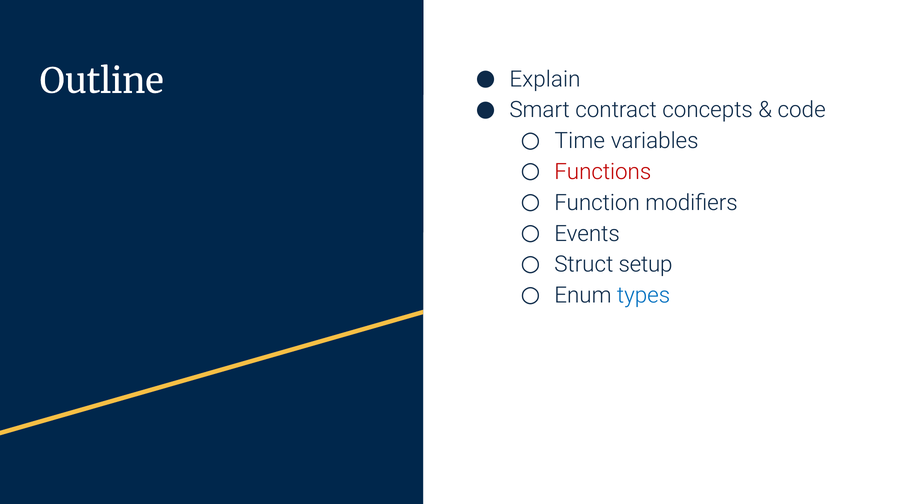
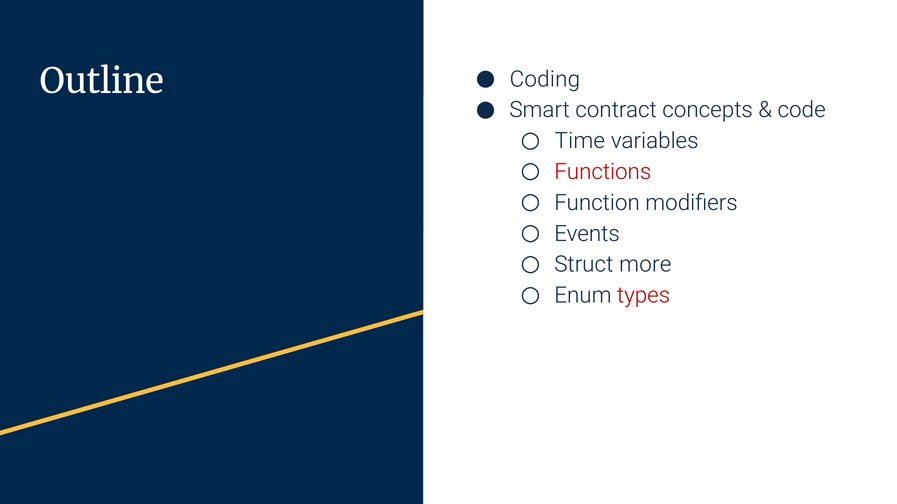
Explain: Explain -> Coding
setup: setup -> more
types colour: blue -> red
